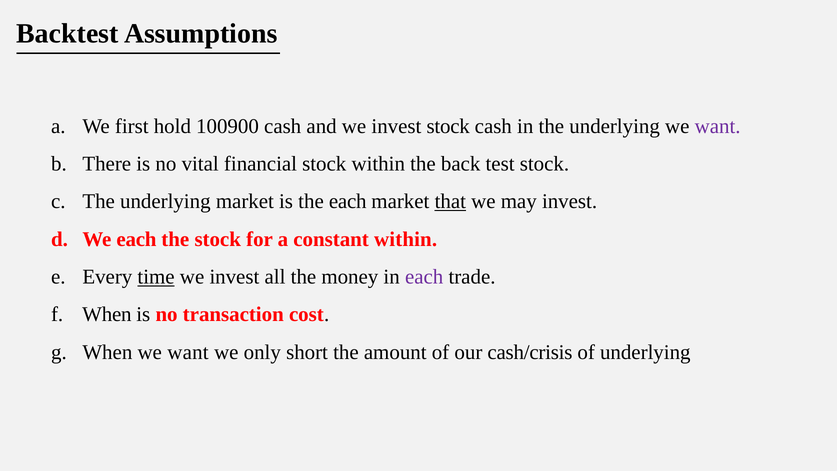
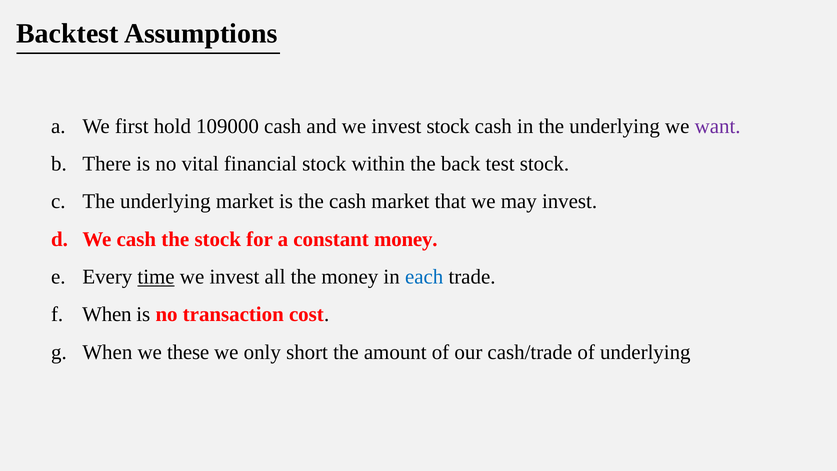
100900: 100900 -> 109000
the each: each -> cash
that underline: present -> none
We each: each -> cash
constant within: within -> money
each at (424, 277) colour: purple -> blue
When we want: want -> these
cash/crisis: cash/crisis -> cash/trade
